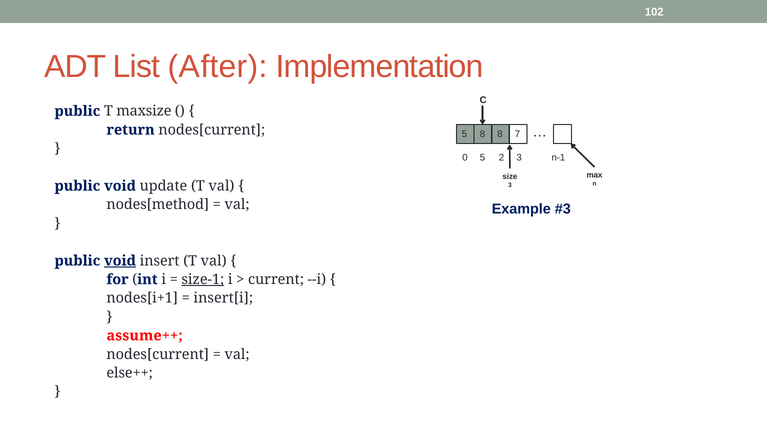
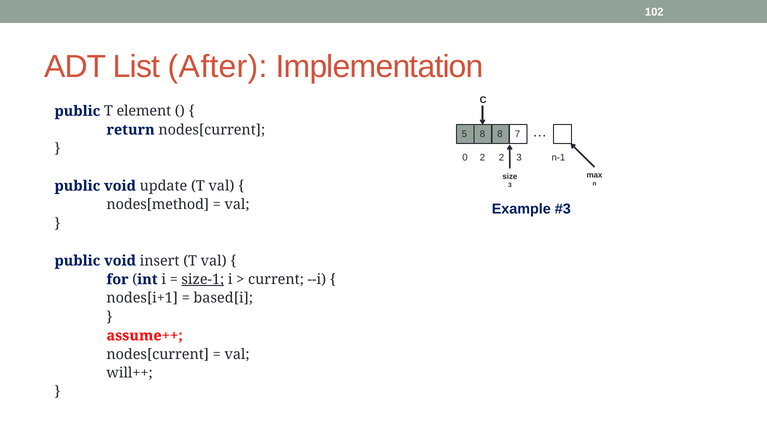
maxsize: maxsize -> element
0 5: 5 -> 2
void at (120, 261) underline: present -> none
insert[i: insert[i -> based[i
else++: else++ -> will++
